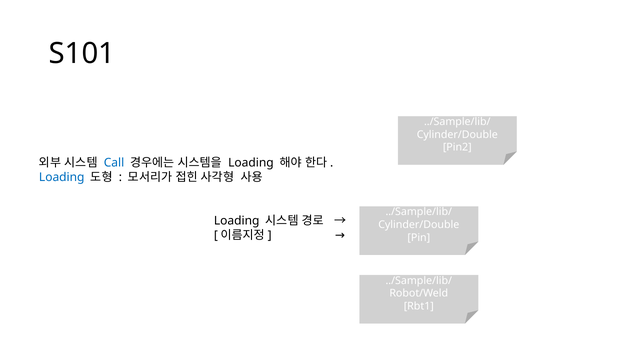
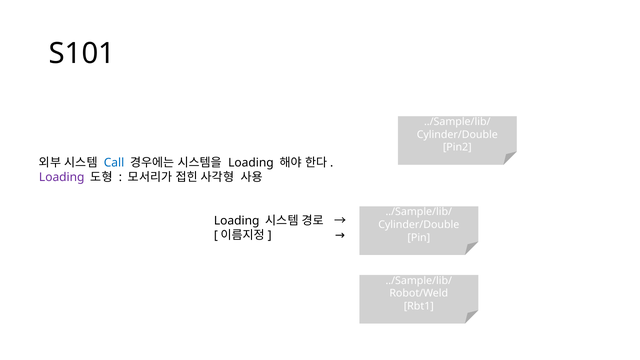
Loading at (62, 177) colour: blue -> purple
